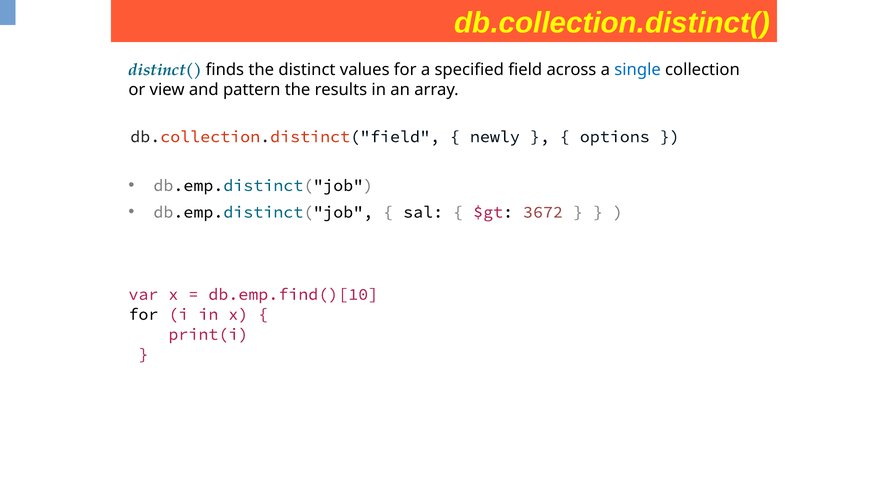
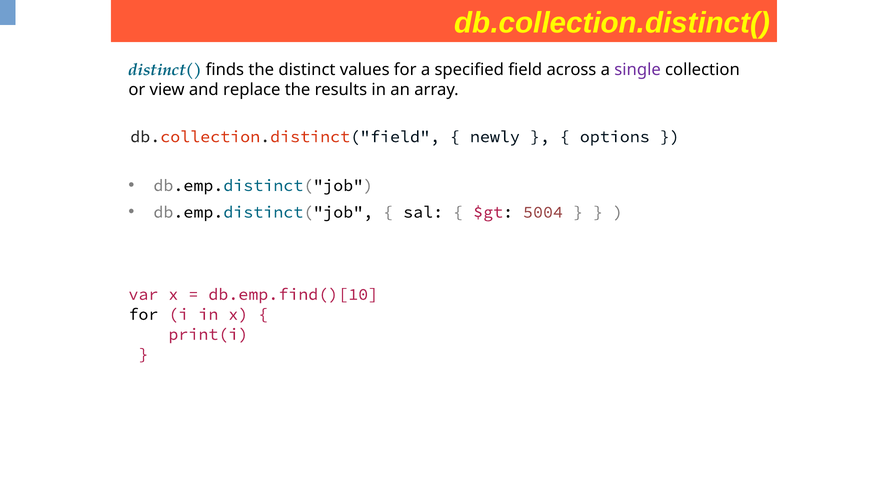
single colour: blue -> purple
pattern: pattern -> replace
3672: 3672 -> 5004
